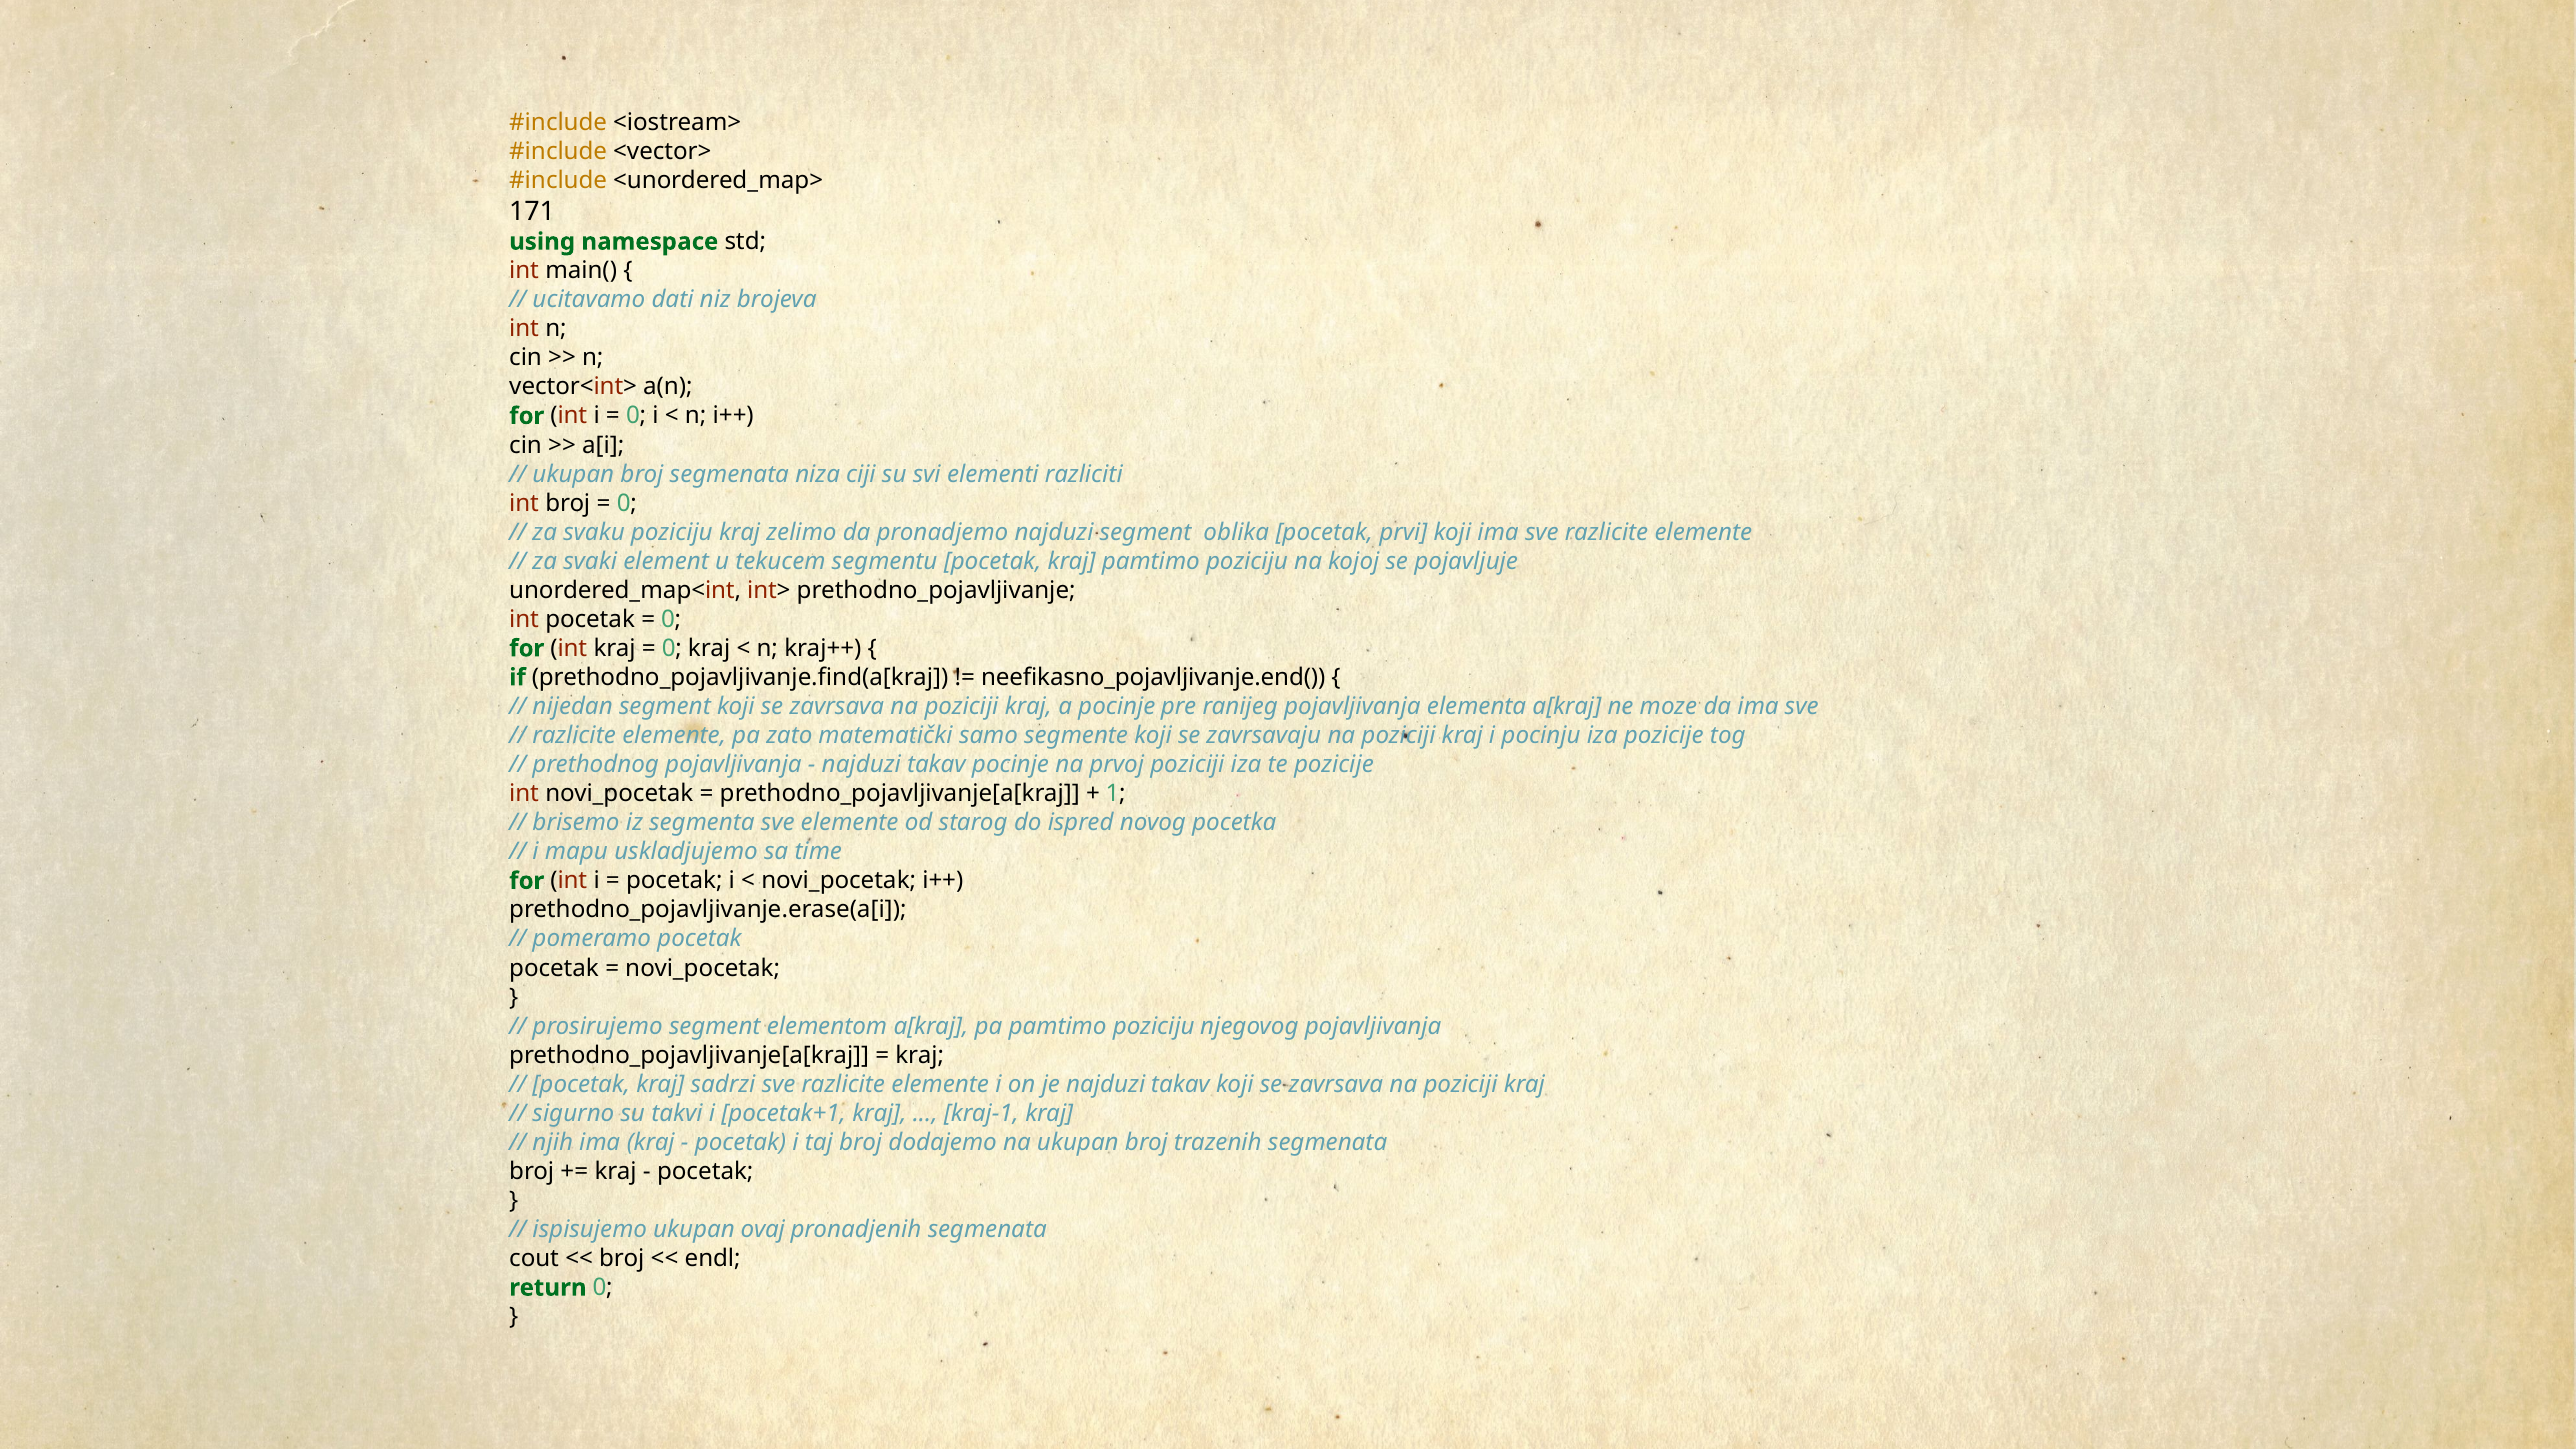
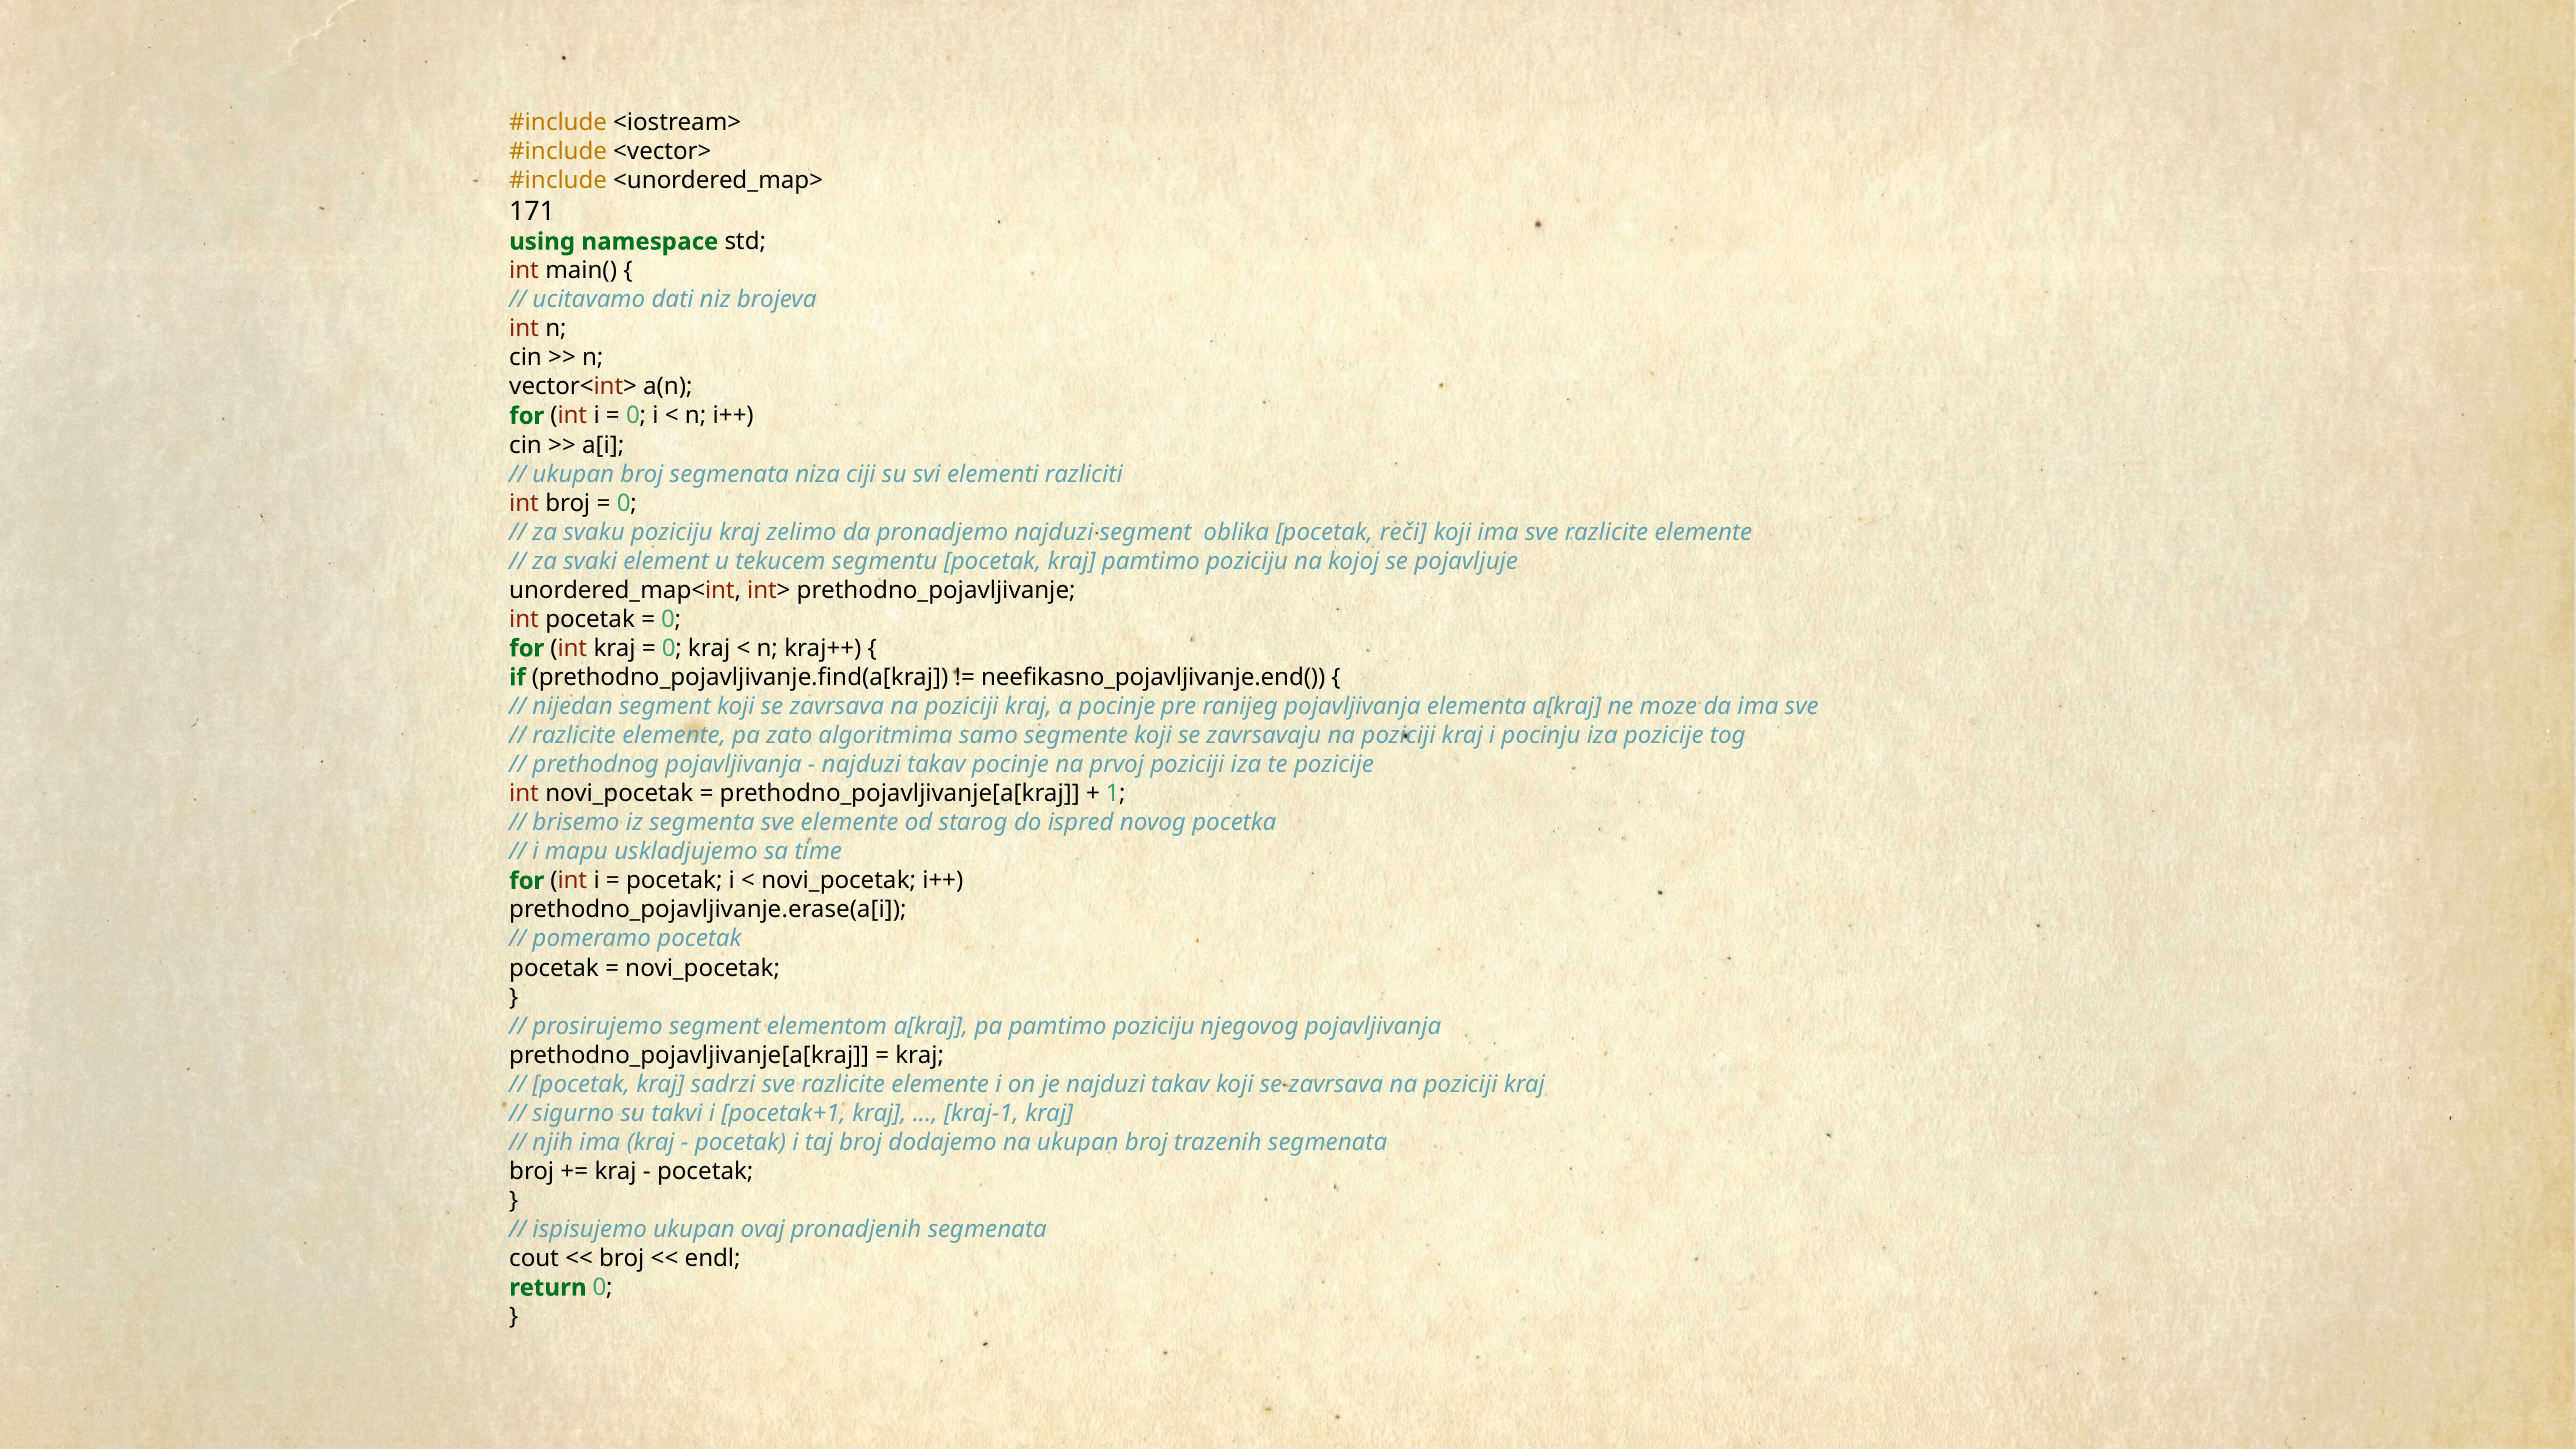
prvi: prvi -> reči
matematički: matematički -> algoritmima
